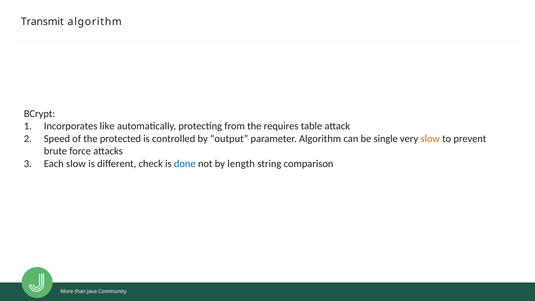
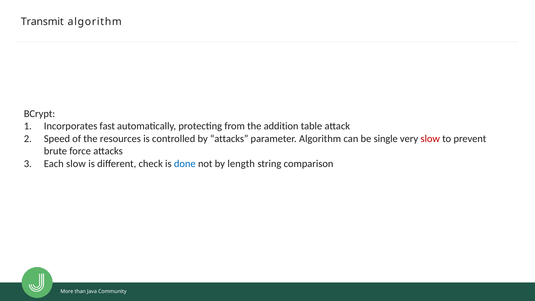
like: like -> fast
requires: requires -> addition
protected: protected -> resources
by output: output -> attacks
slow at (430, 139) colour: orange -> red
